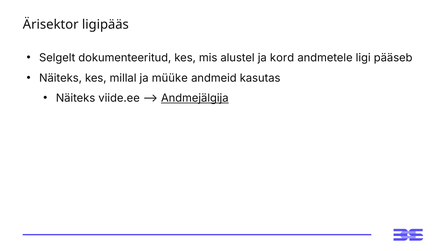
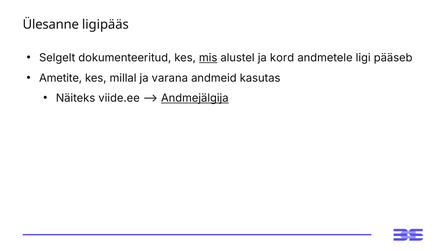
Ärisektor: Ärisektor -> Ülesanne
mis underline: none -> present
Näiteks at (61, 78): Näiteks -> Ametite
müüke: müüke -> varana
